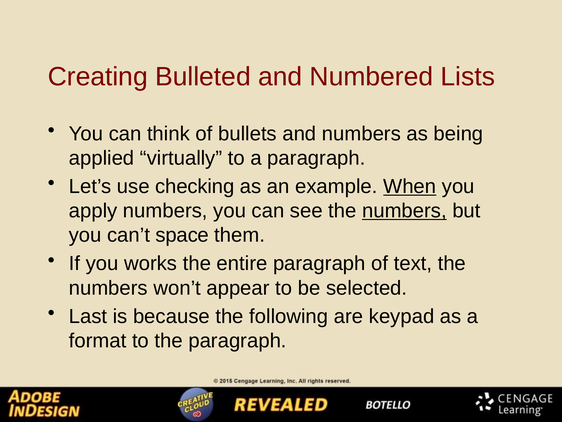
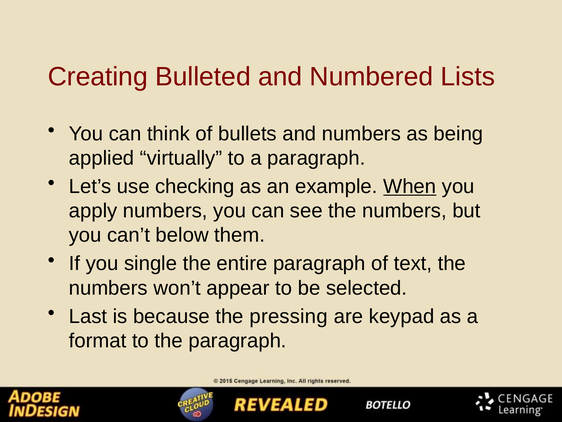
numbers at (404, 211) underline: present -> none
space: space -> below
works: works -> single
following: following -> pressing
